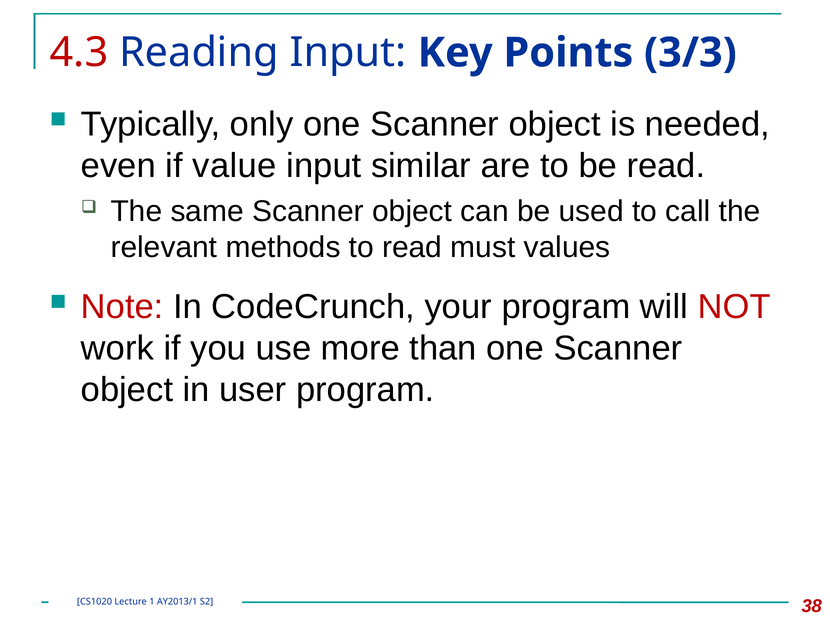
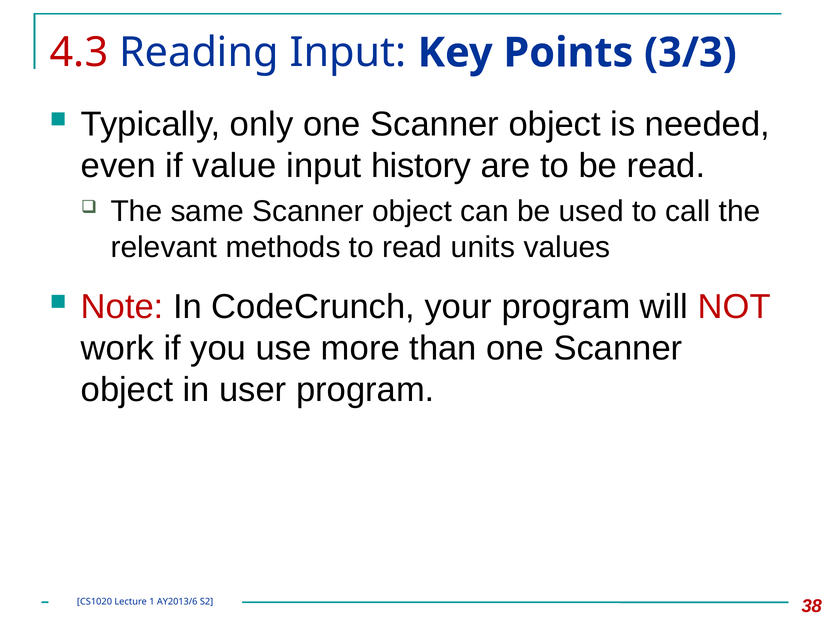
similar: similar -> history
must: must -> units
AY2013/1: AY2013/1 -> AY2013/6
